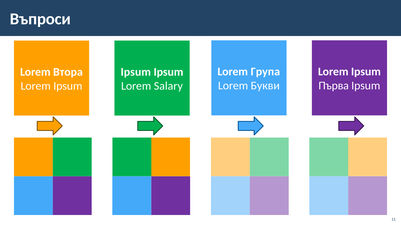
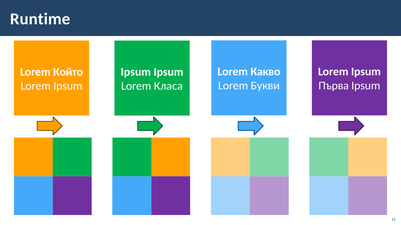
Въпроси: Въпроси -> Runtime
Група: Група -> Какво
Втора: Втора -> Който
Salary: Salary -> Класа
